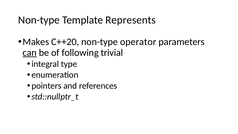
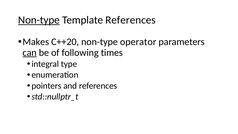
Non-type at (39, 20) underline: none -> present
Template Represents: Represents -> References
trivial: trivial -> times
